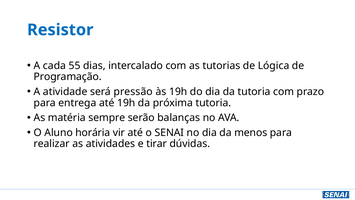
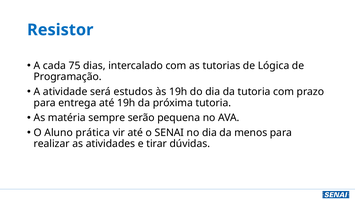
55: 55 -> 75
pressão: pressão -> estudos
balanças: balanças -> pequena
horária: horária -> prática
